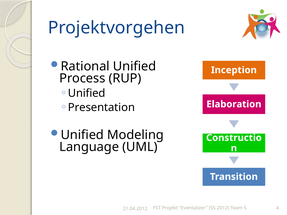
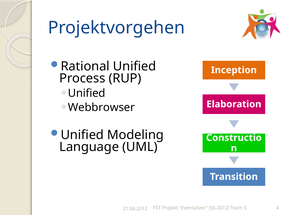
Presentation: Presentation -> Webbrowser
